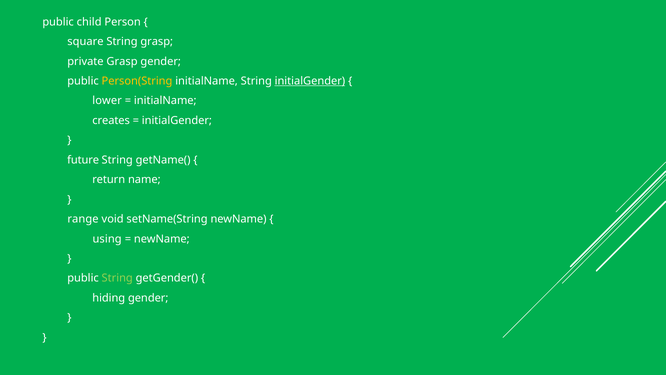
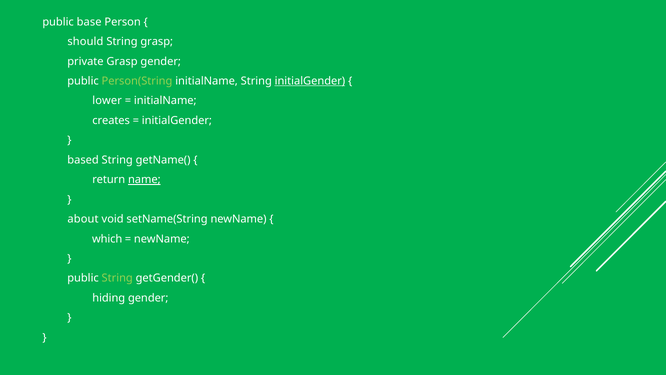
child: child -> base
square: square -> should
Person(String colour: yellow -> light green
future: future -> based
name underline: none -> present
range: range -> about
using: using -> which
